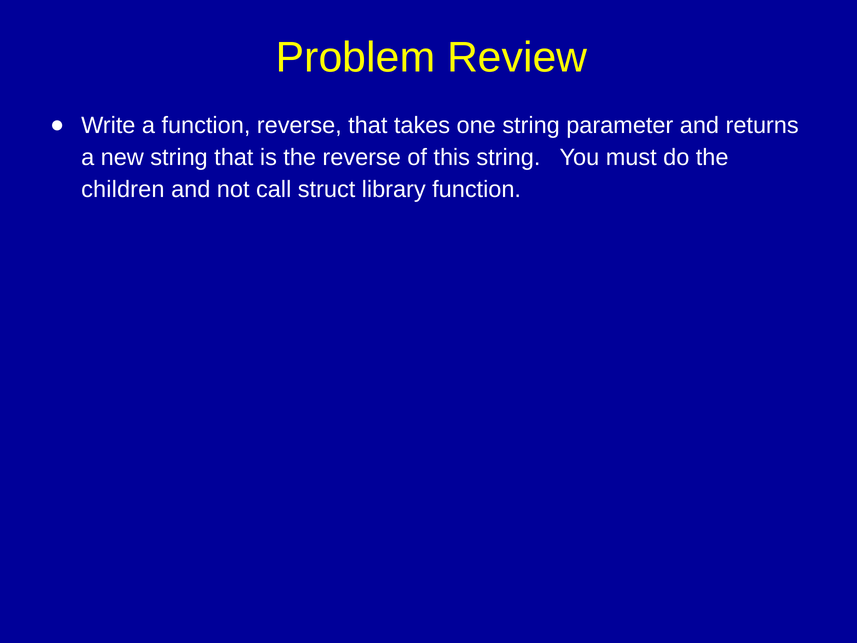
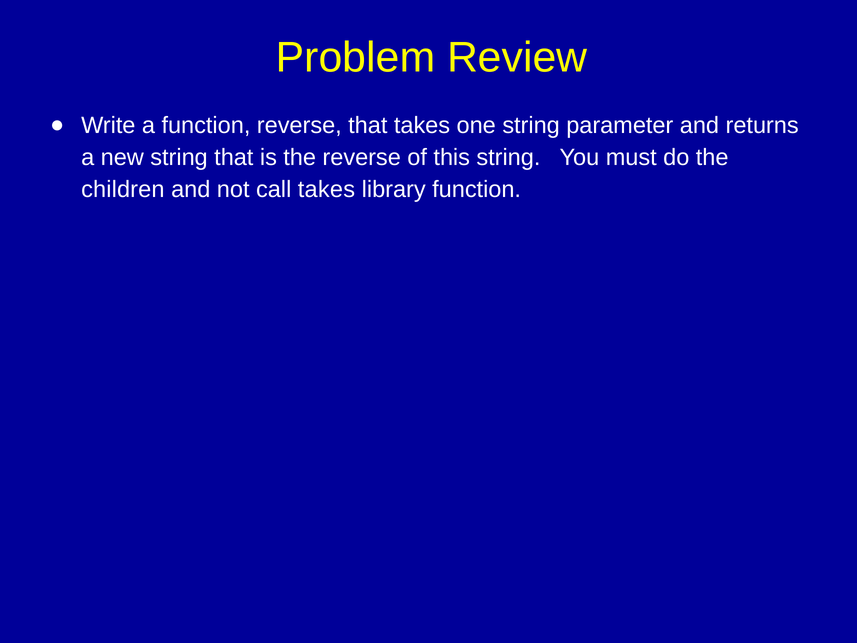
call struct: struct -> takes
